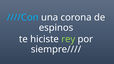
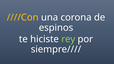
////Con colour: light blue -> yellow
